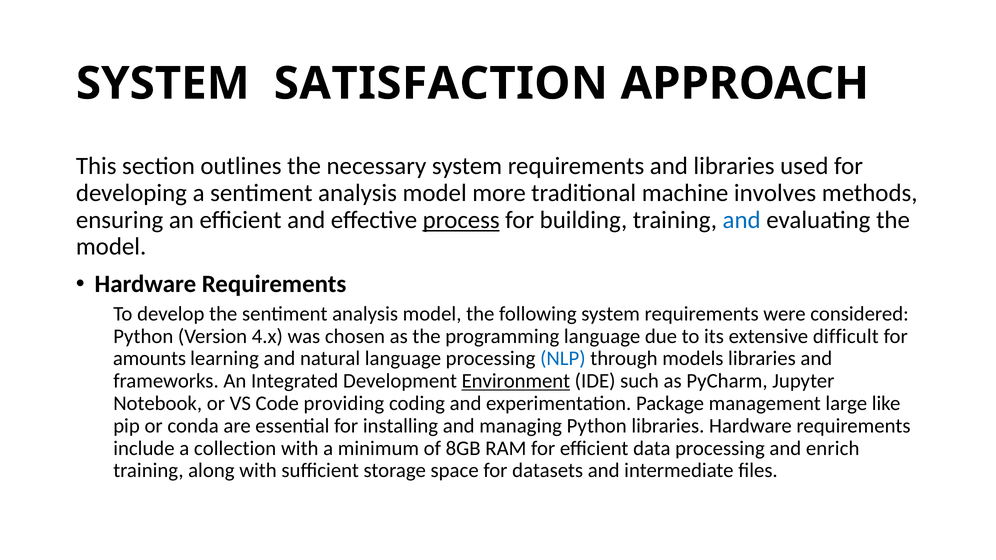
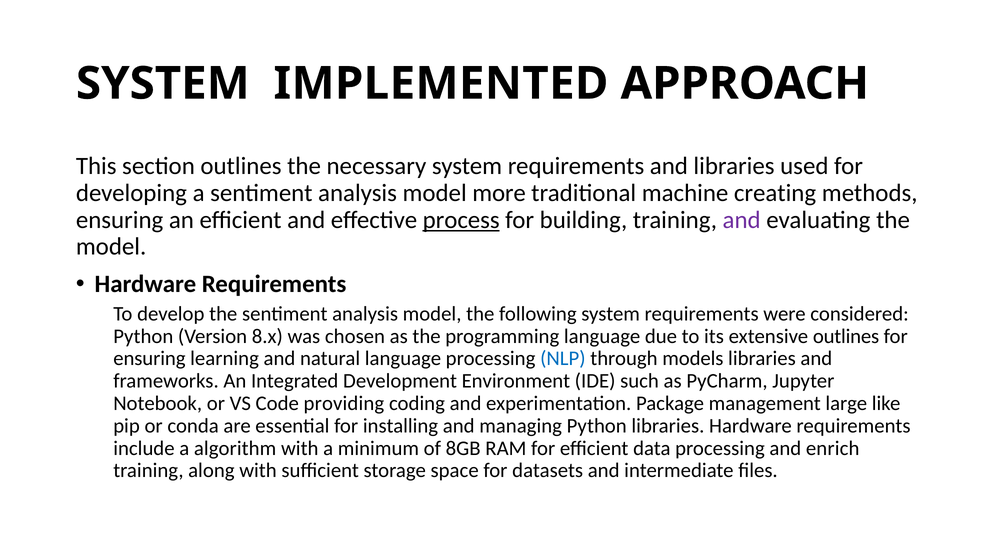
SATISFACTION: SATISFACTION -> IMPLEMENTED
involves: involves -> creating
and at (742, 220) colour: blue -> purple
4.x: 4.x -> 8.x
extensive difficult: difficult -> outlines
amounts at (149, 359): amounts -> ensuring
Environment underline: present -> none
collection: collection -> algorithm
